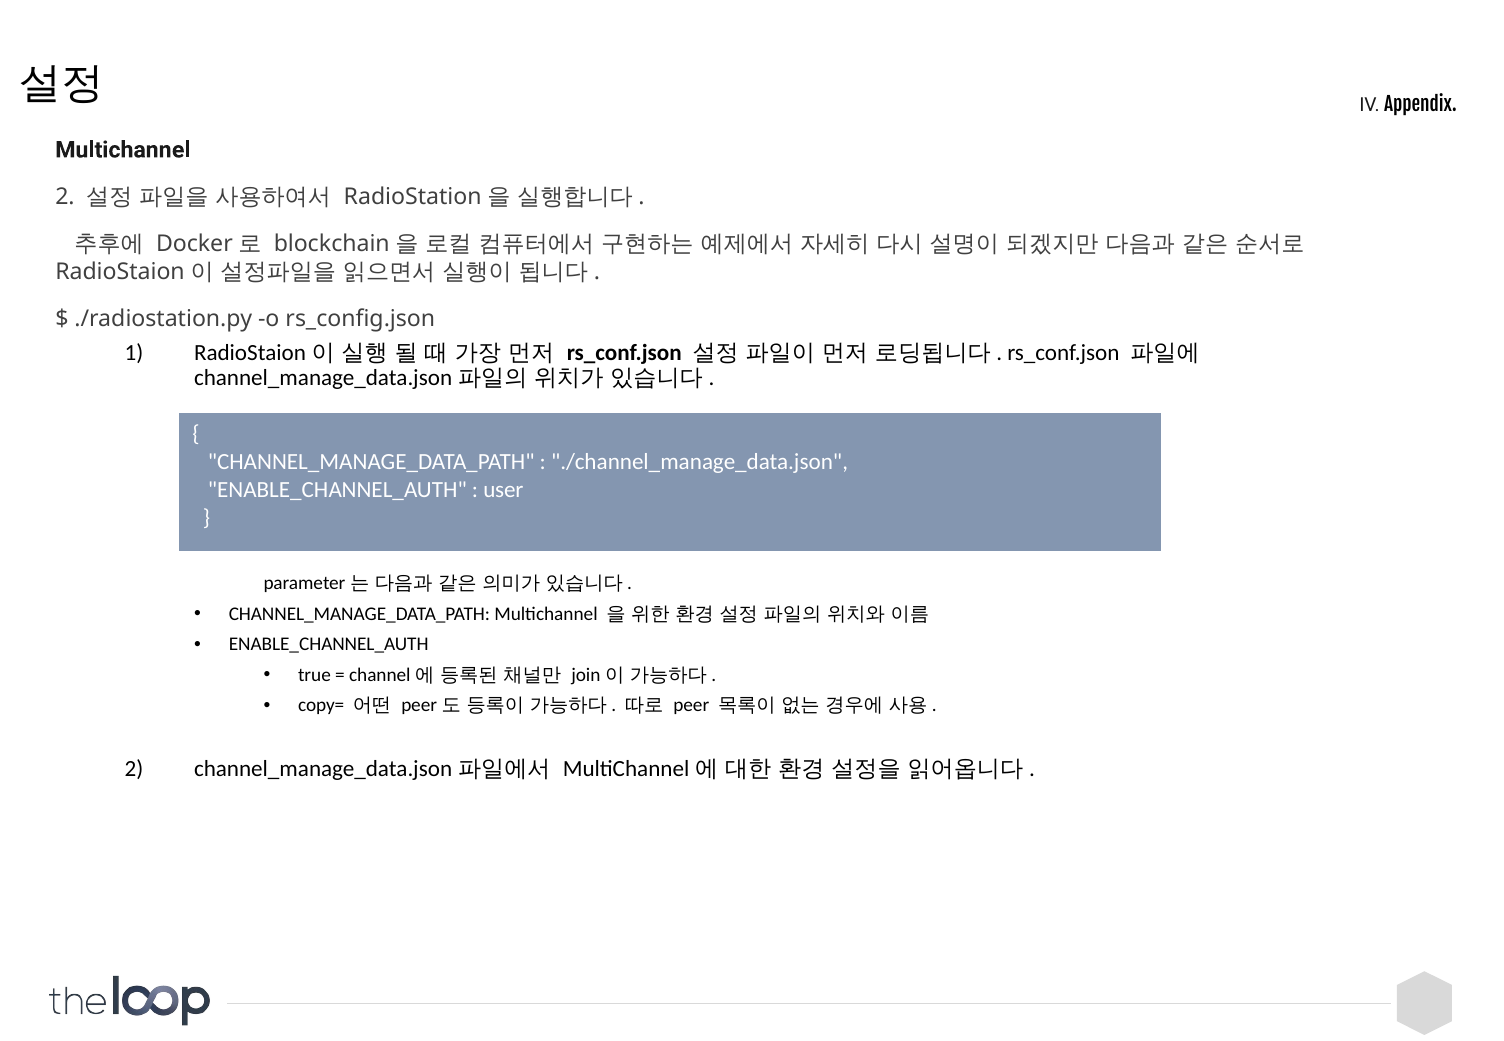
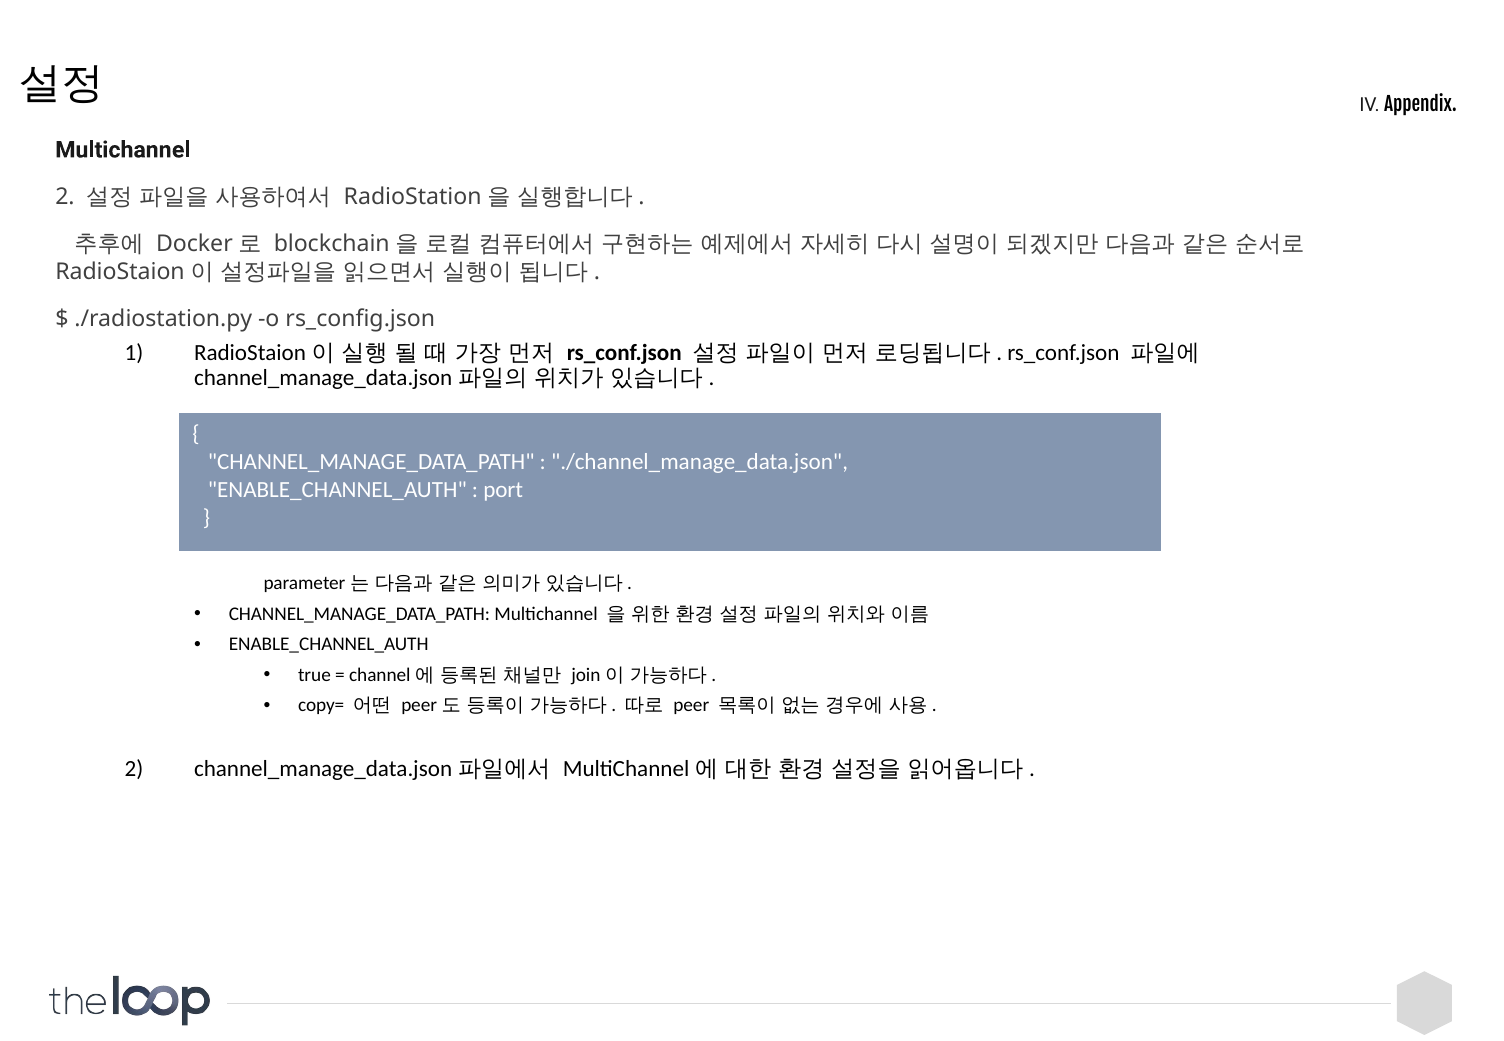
user: user -> port
